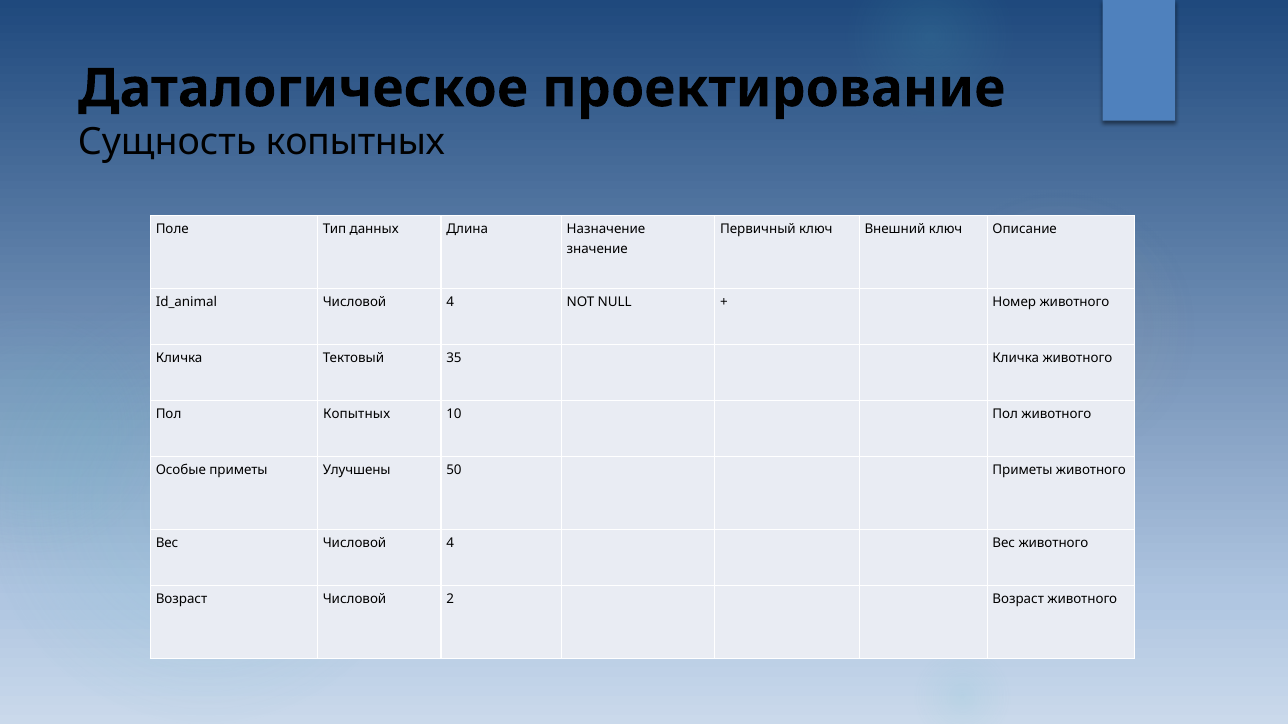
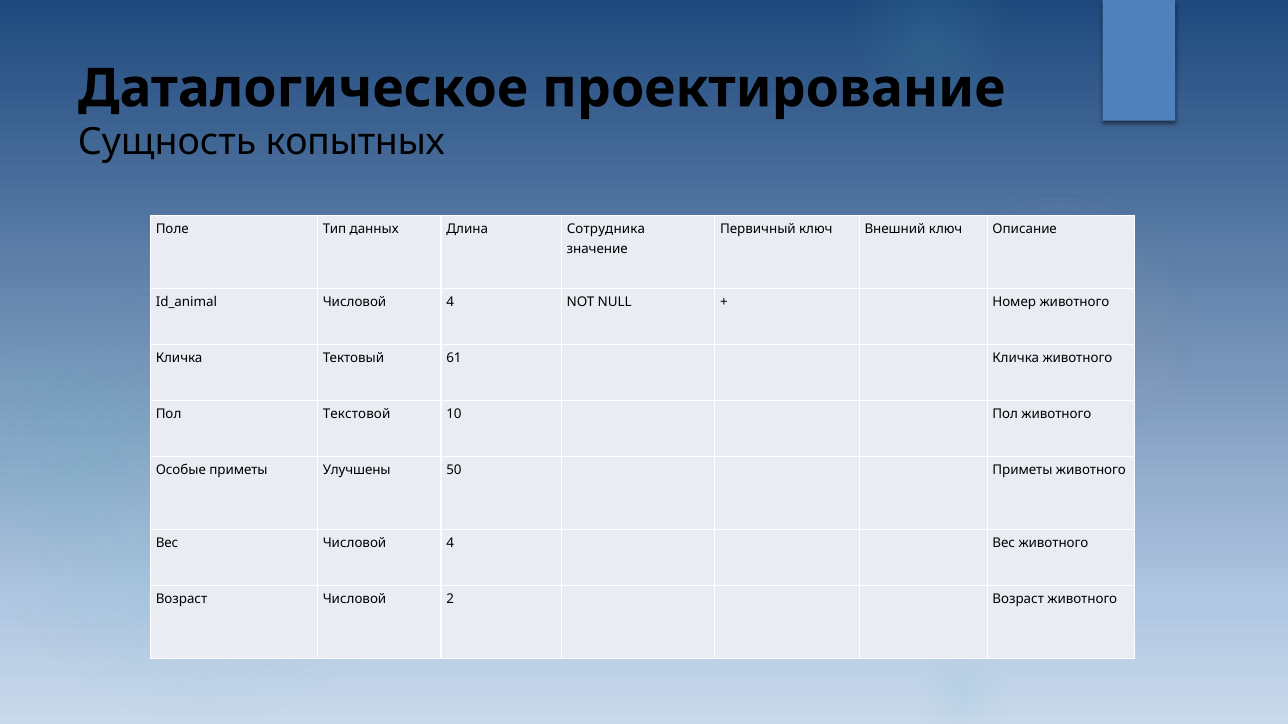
Назначение: Назначение -> Сотрудника
35: 35 -> 61
Пол Копытных: Копытных -> Текстовой
